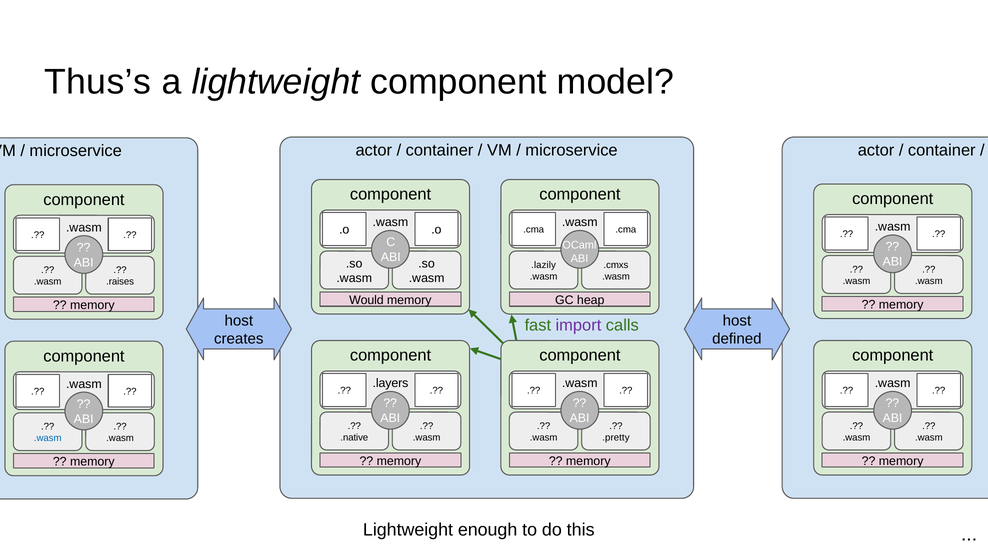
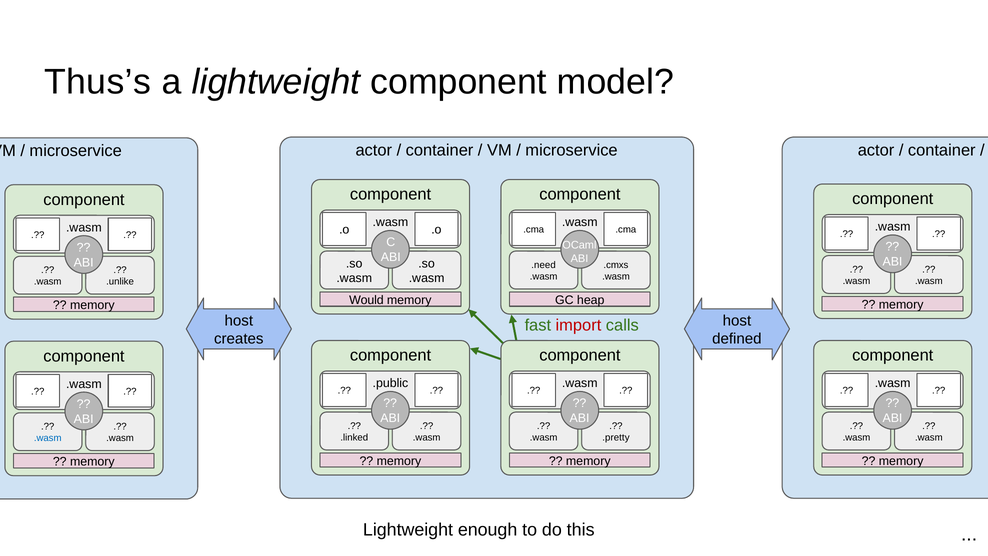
.lazily: .lazily -> .need
.raises: .raises -> .unlike
import colour: purple -> red
.layers: .layers -> .public
.native: .native -> .linked
